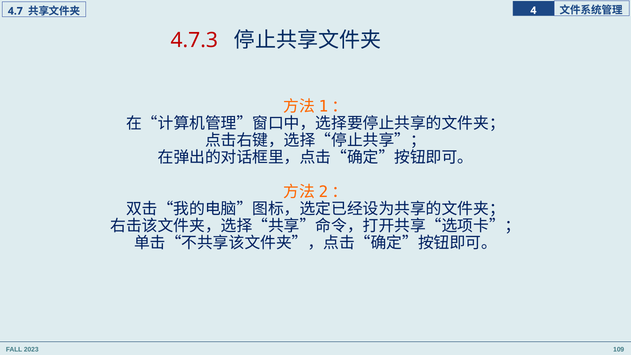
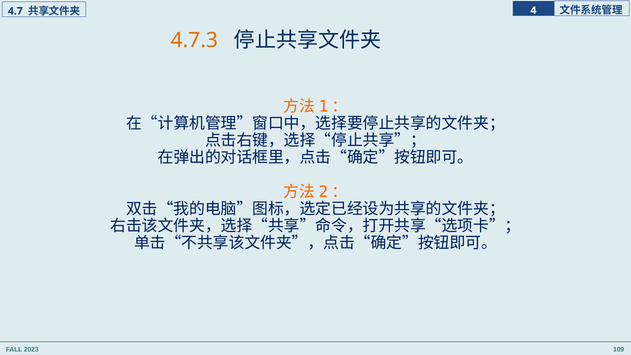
4.7.3 colour: red -> orange
